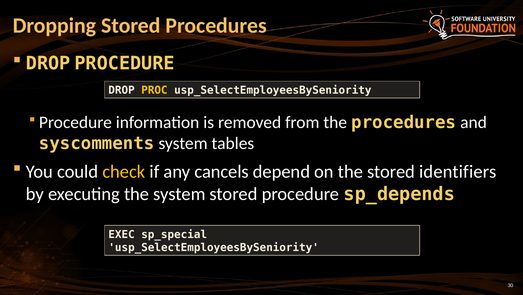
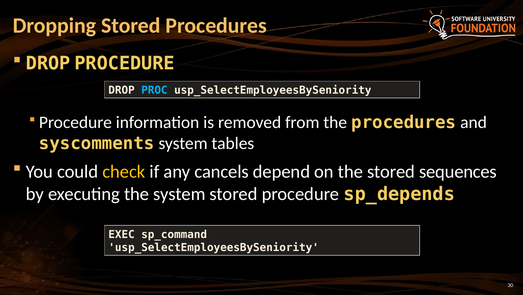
PROC colour: yellow -> light blue
identifiers: identifiers -> sequences
sp_special: sp_special -> sp_command
